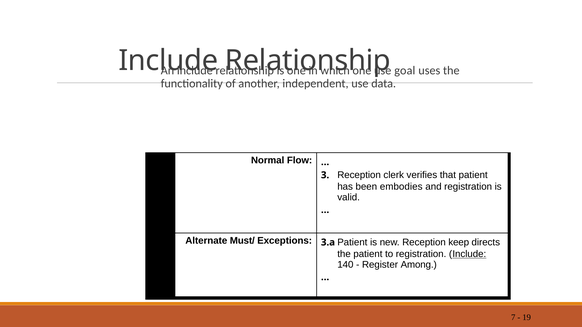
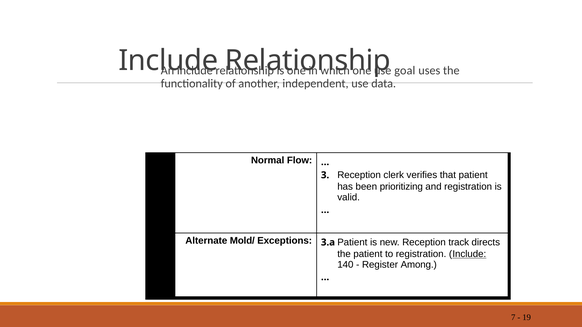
embodies: embodies -> prioritizing
Must/: Must/ -> Mold/
keep: keep -> track
